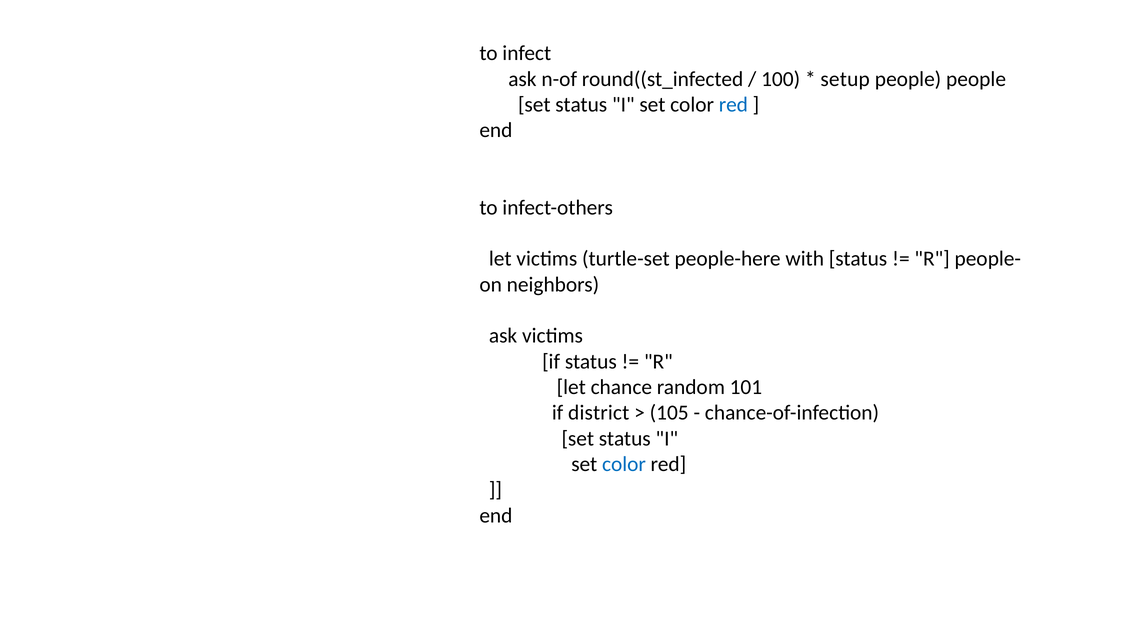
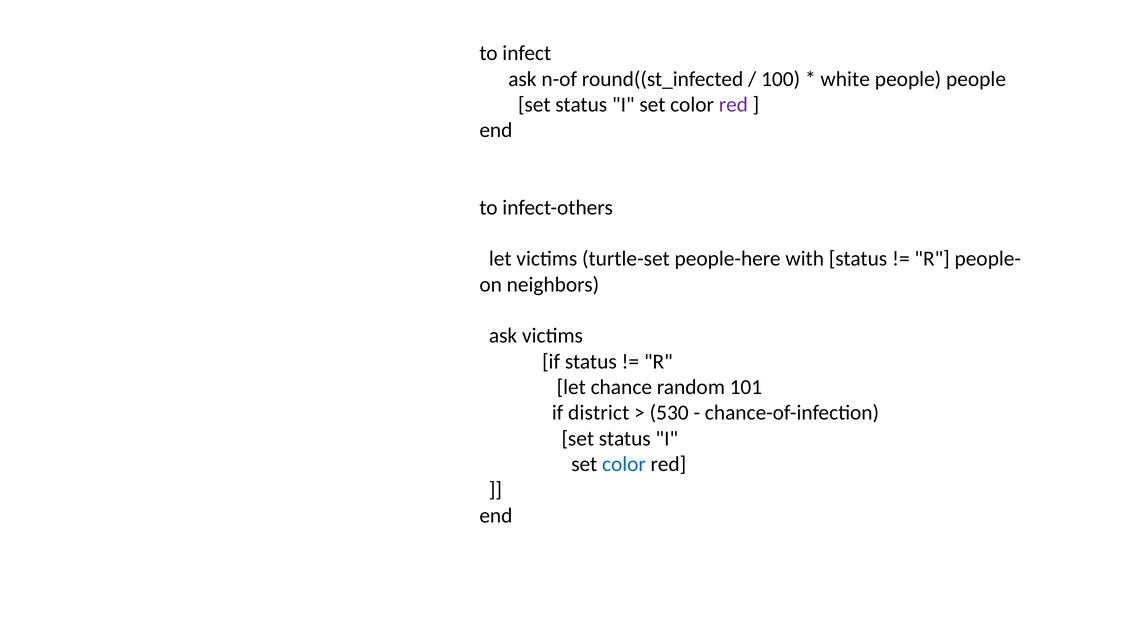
setup: setup -> white
red at (733, 105) colour: blue -> purple
105: 105 -> 530
